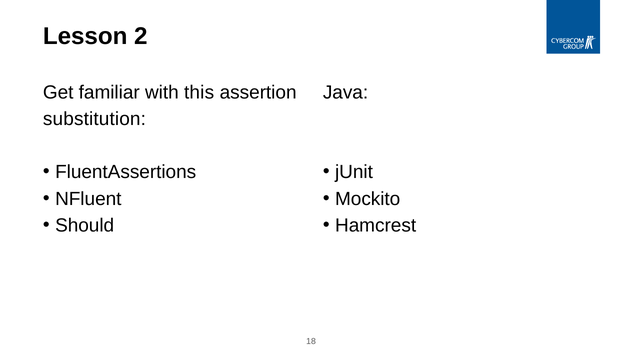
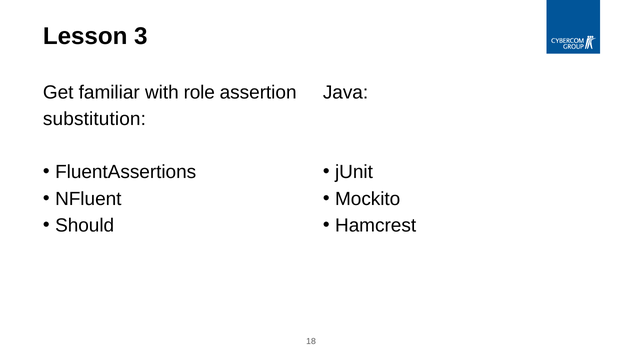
2: 2 -> 3
this: this -> role
